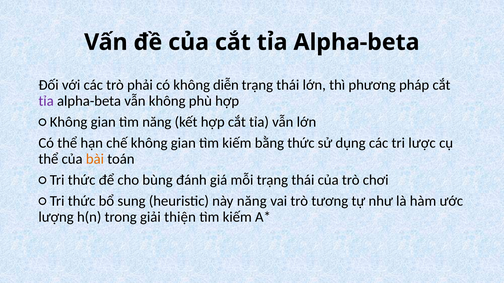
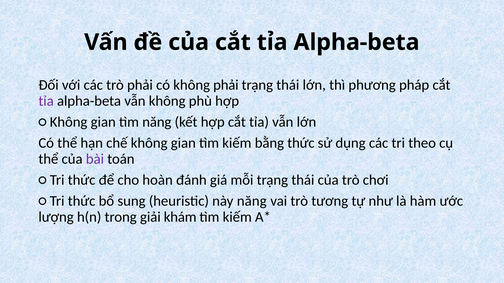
không diễn: diễn -> phải
lược: lược -> theo
bài colour: orange -> purple
bùng: bùng -> hoàn
thiện: thiện -> khám
